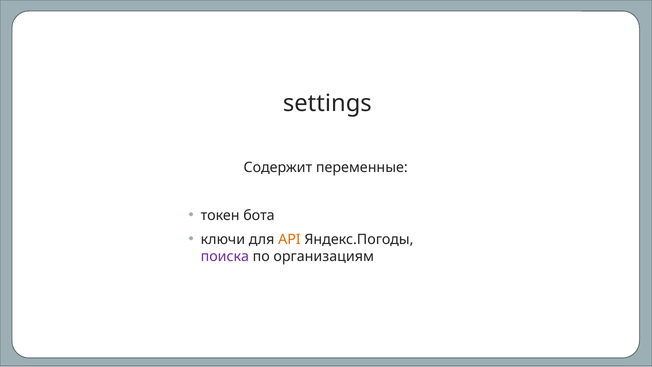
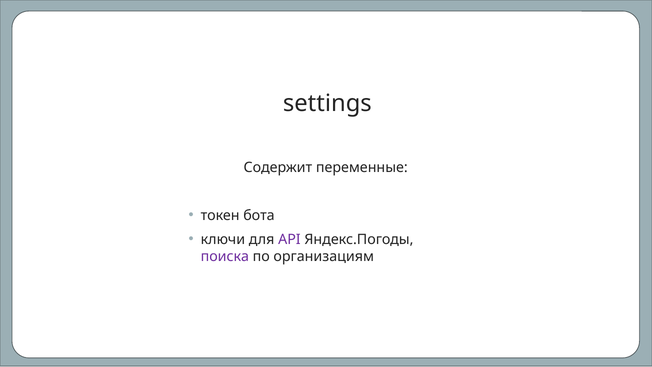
API colour: orange -> purple
